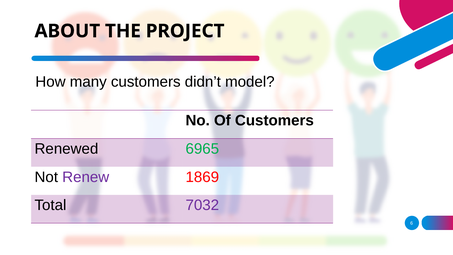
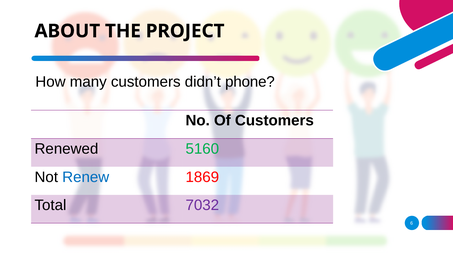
model: model -> phone
6965: 6965 -> 5160
Renew colour: purple -> blue
